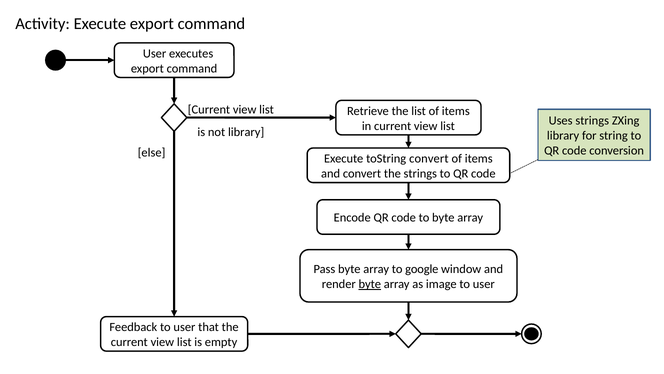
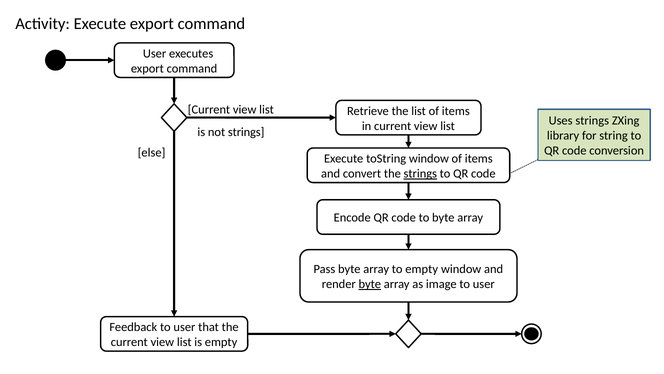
not library: library -> strings
toString convert: convert -> window
strings at (420, 173) underline: none -> present
to google: google -> empty
